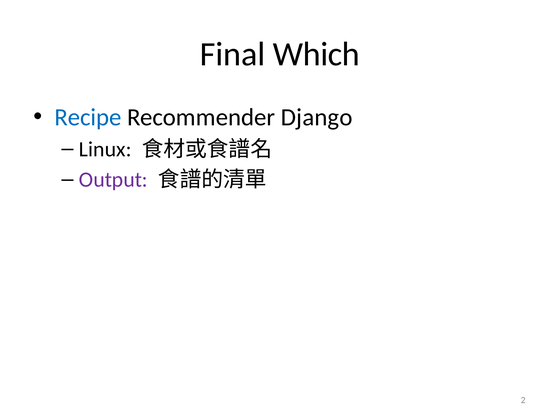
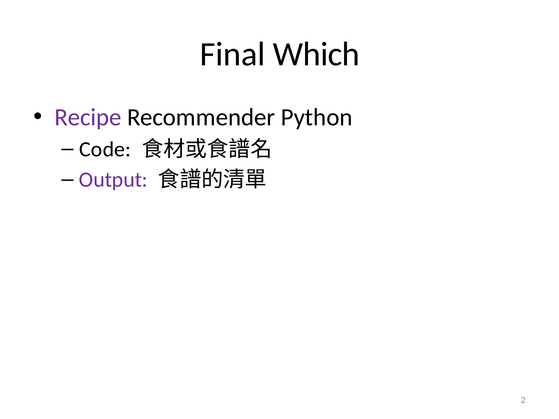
Recipe colour: blue -> purple
Django: Django -> Python
Linux: Linux -> Code
